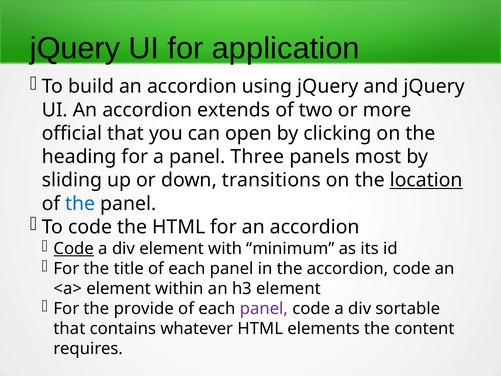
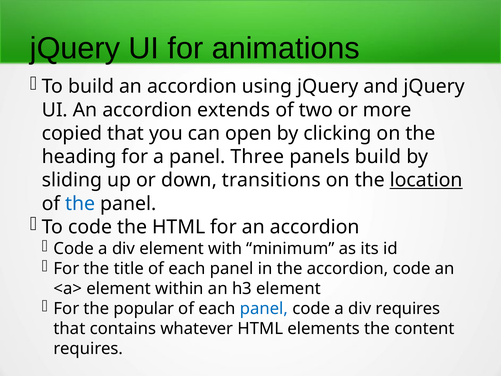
application: application -> animations
official: official -> copied
panels most: most -> build
Code at (74, 248) underline: present -> none
provide: provide -> popular
panel at (264, 308) colour: purple -> blue
div sortable: sortable -> requires
